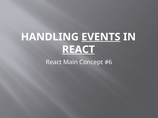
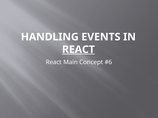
EVENTS underline: present -> none
